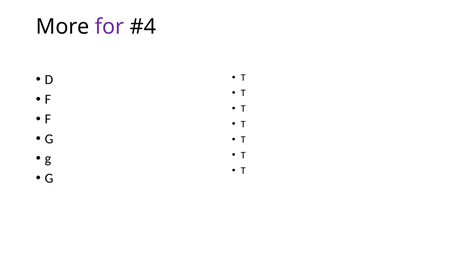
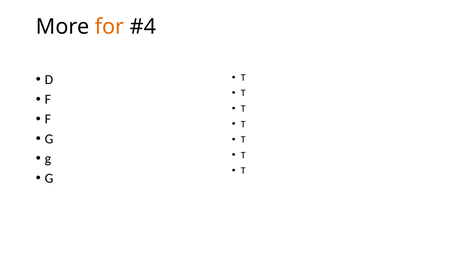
for colour: purple -> orange
